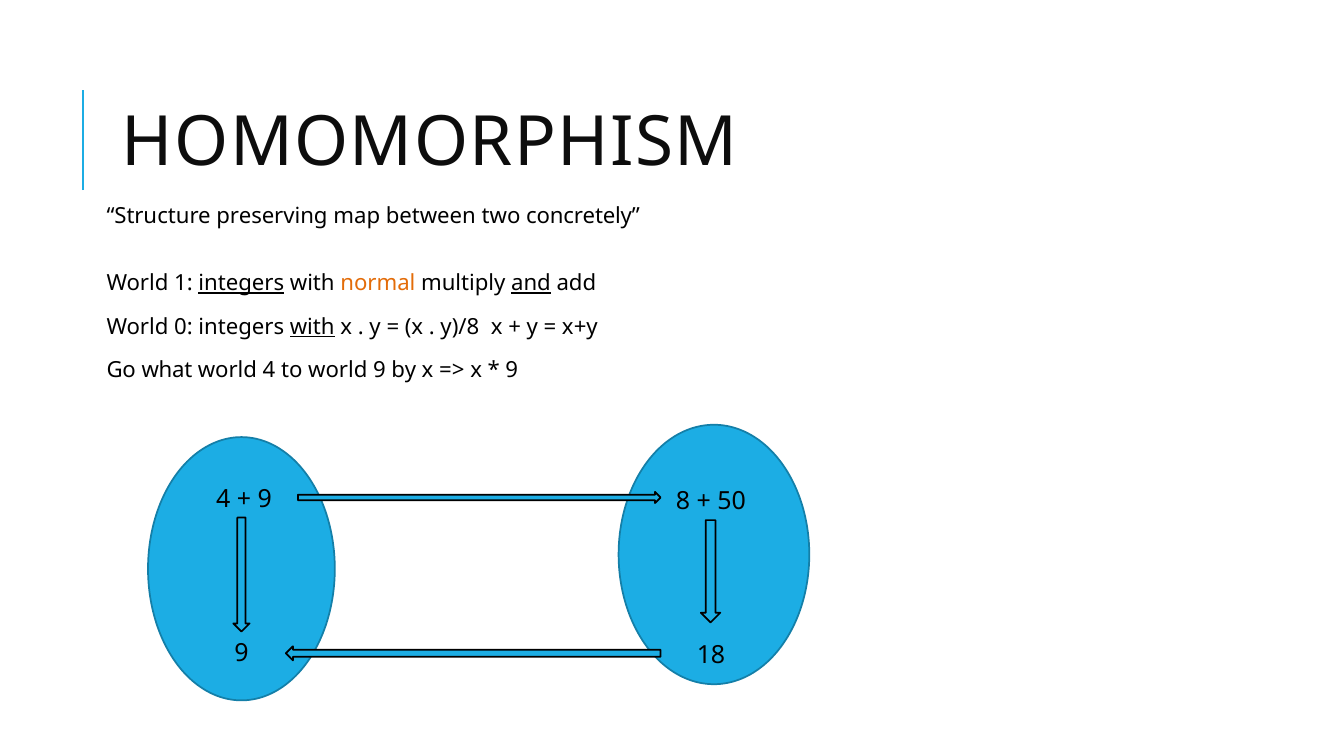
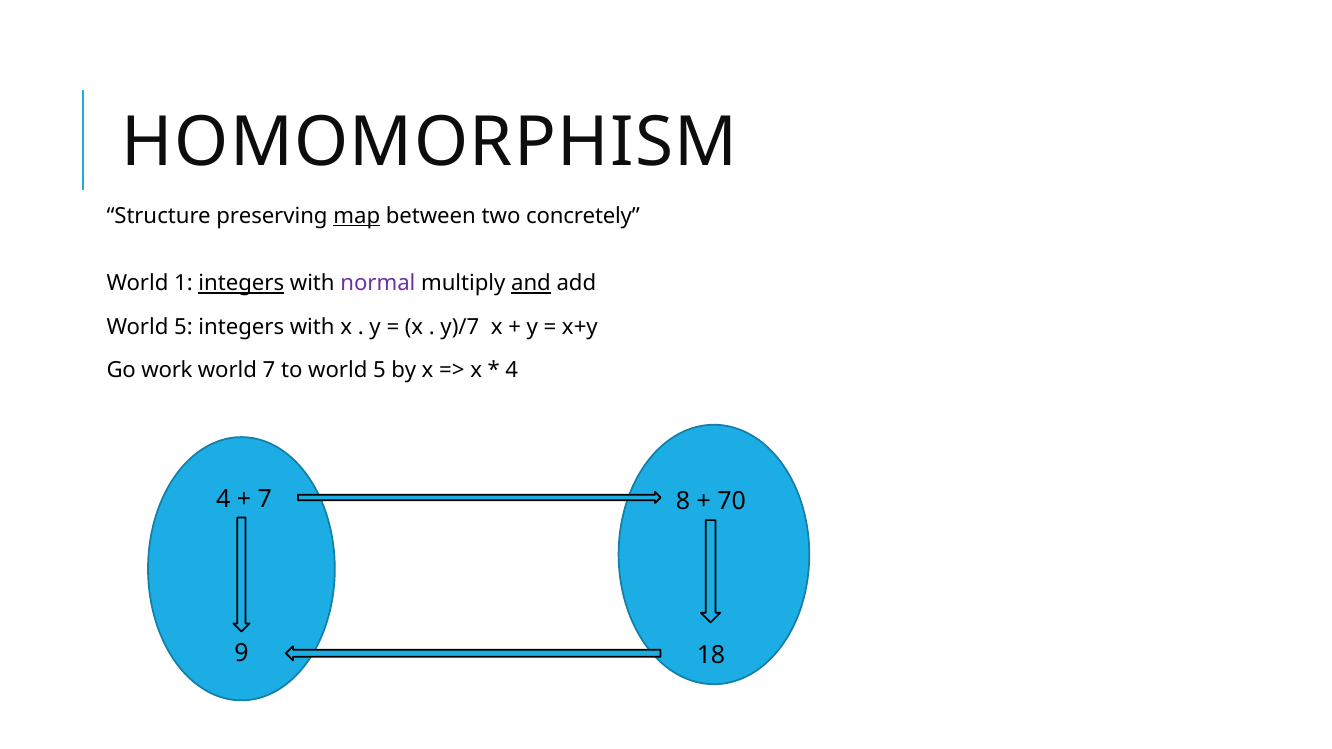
map underline: none -> present
normal colour: orange -> purple
0 at (184, 327): 0 -> 5
with at (312, 327) underline: present -> none
y)/8: y)/8 -> y)/7
what: what -> work
world 4: 4 -> 7
to world 9: 9 -> 5
9 at (512, 370): 9 -> 4
9 at (265, 499): 9 -> 7
50: 50 -> 70
